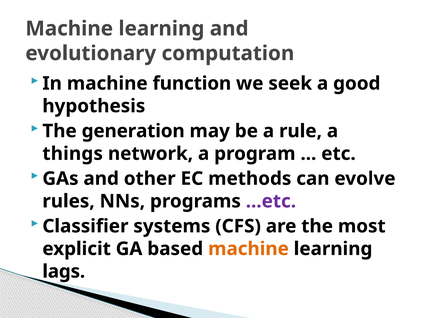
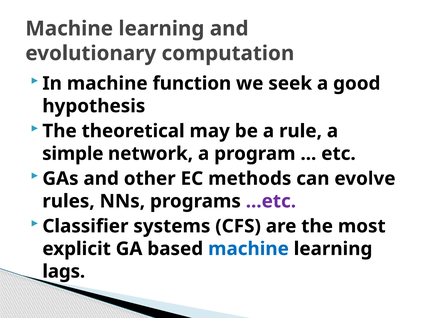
generation: generation -> theoretical
things: things -> simple
machine at (248, 249) colour: orange -> blue
